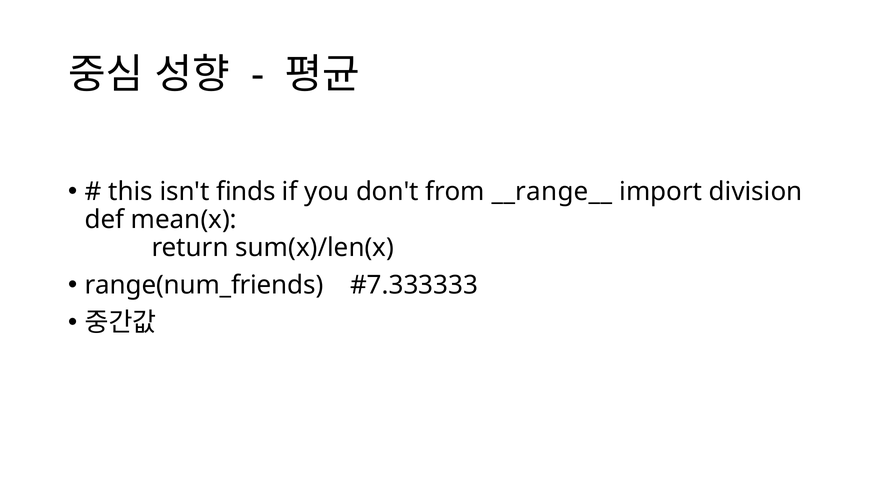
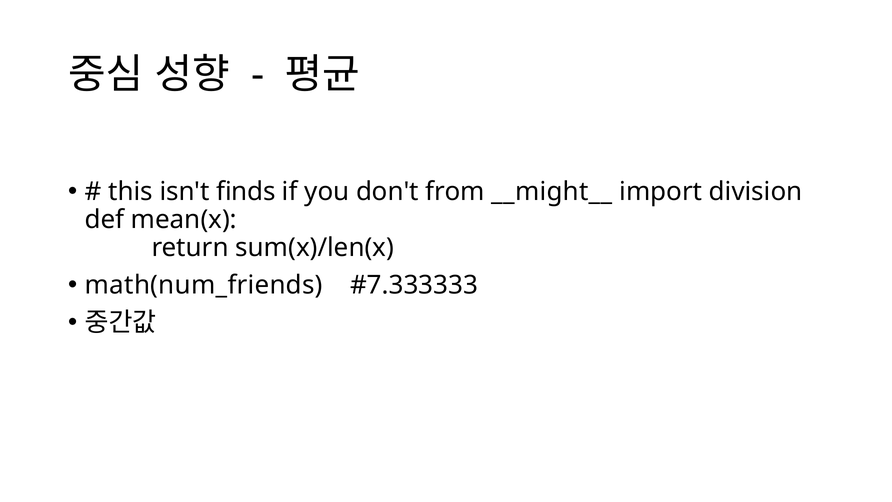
__range__: __range__ -> __might__
range(num_friends: range(num_friends -> math(num_friends
